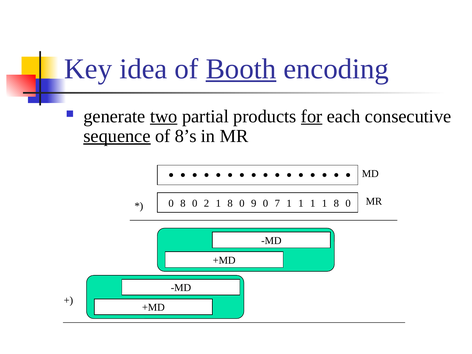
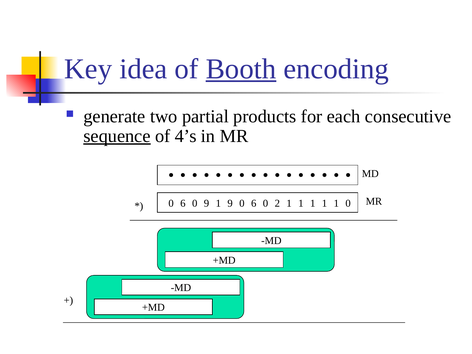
two underline: present -> none
for underline: present -> none
8’s: 8’s -> 4’s
8 at (183, 203): 8 -> 6
0 2: 2 -> 9
8 at (230, 203): 8 -> 9
9 at (254, 203): 9 -> 6
7: 7 -> 2
1 1 8: 8 -> 1
